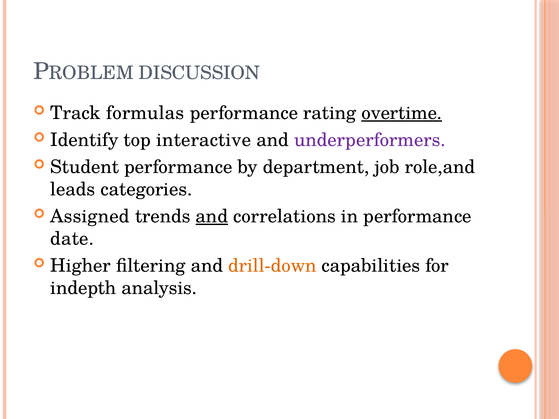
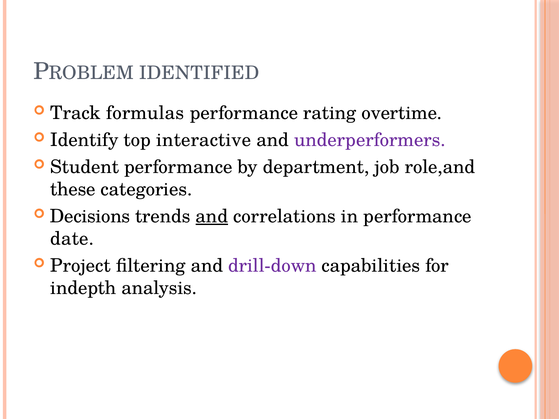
DISCUSSION: DISCUSSION -> IDENTIFIED
overtime underline: present -> none
leads: leads -> these
Assigned: Assigned -> Decisions
Higher: Higher -> Project
drill-down colour: orange -> purple
